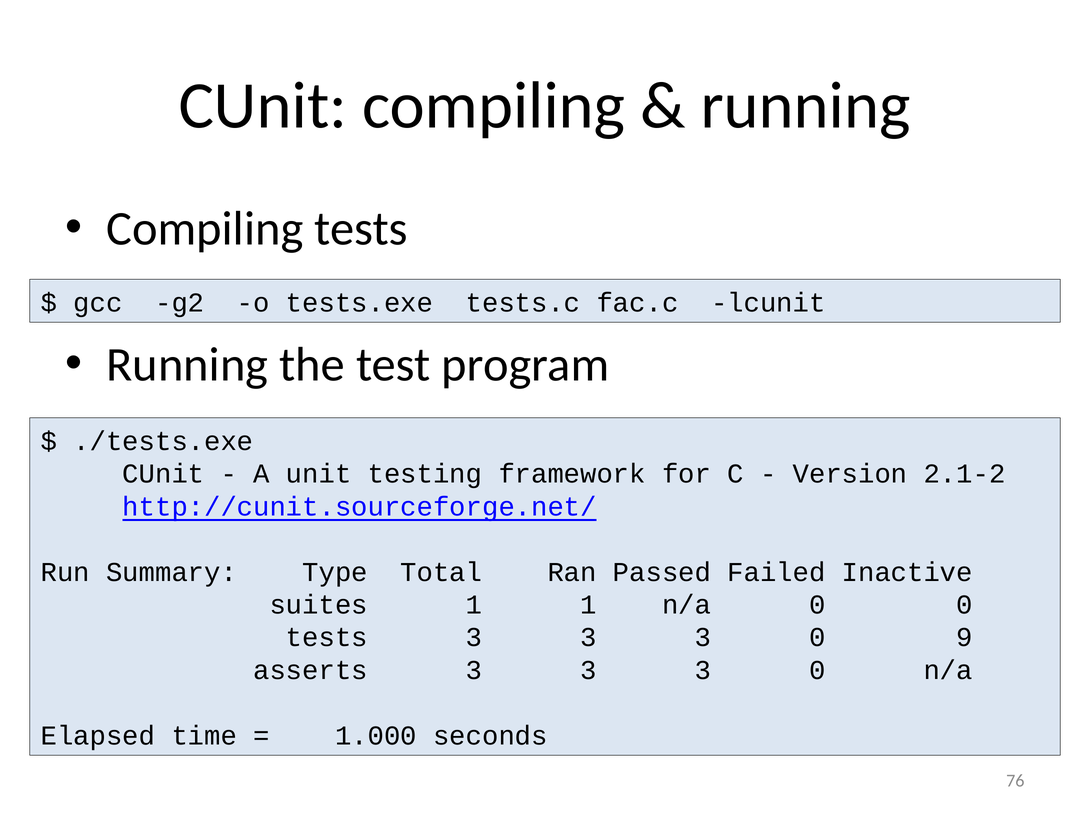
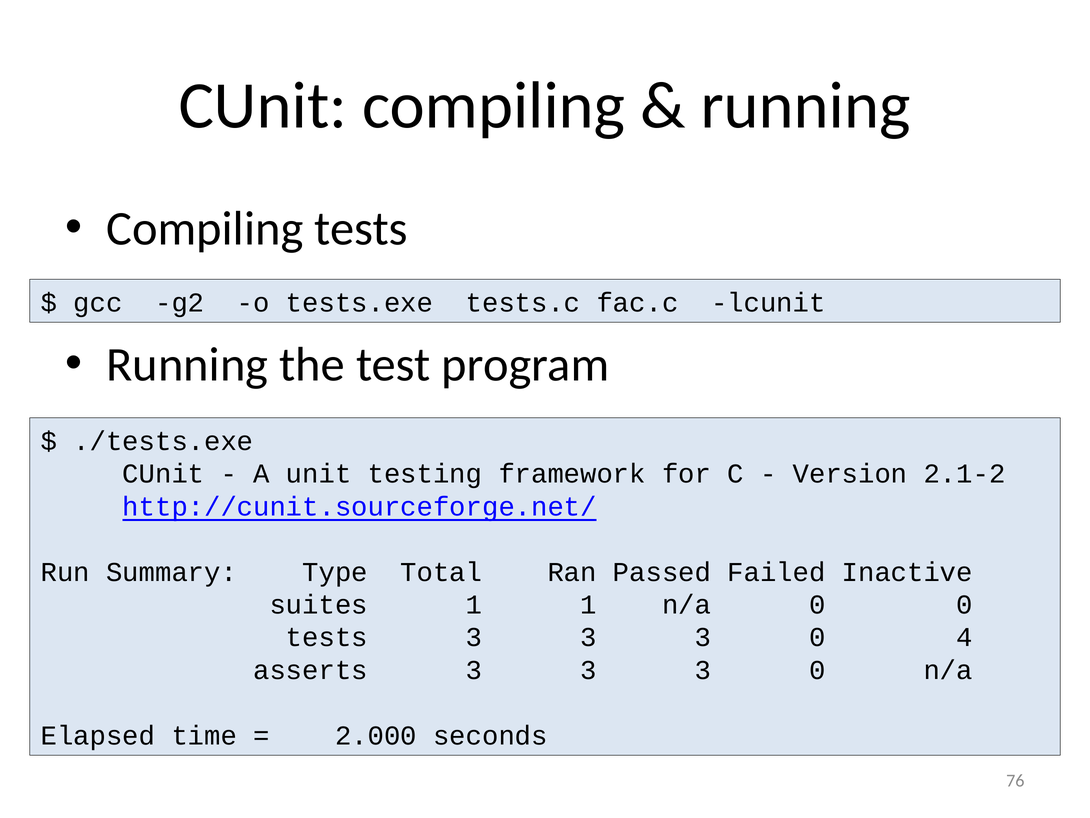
9: 9 -> 4
1.000: 1.000 -> 2.000
